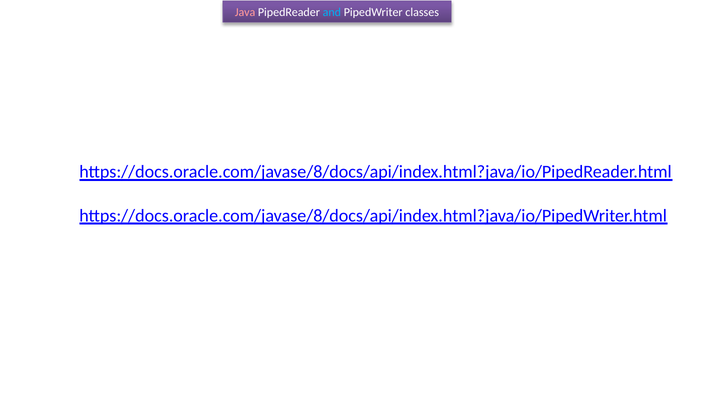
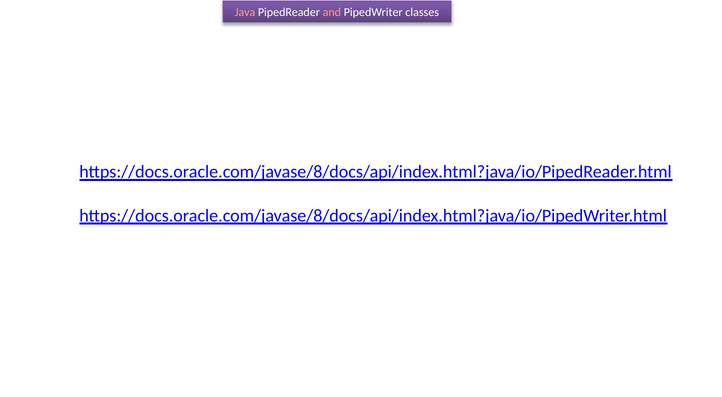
and colour: light blue -> pink
